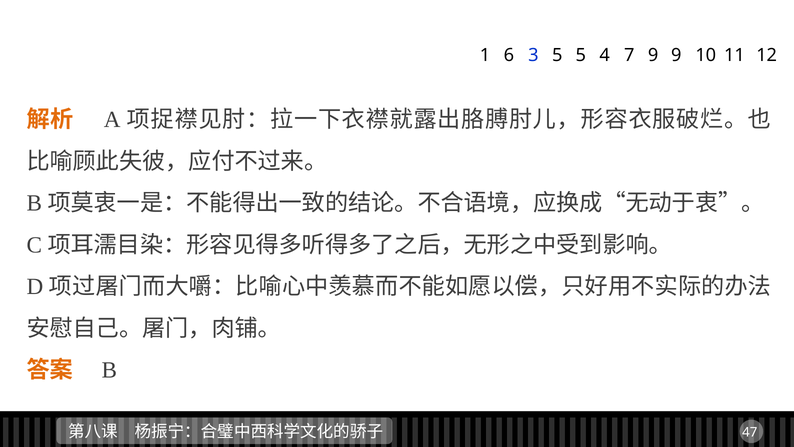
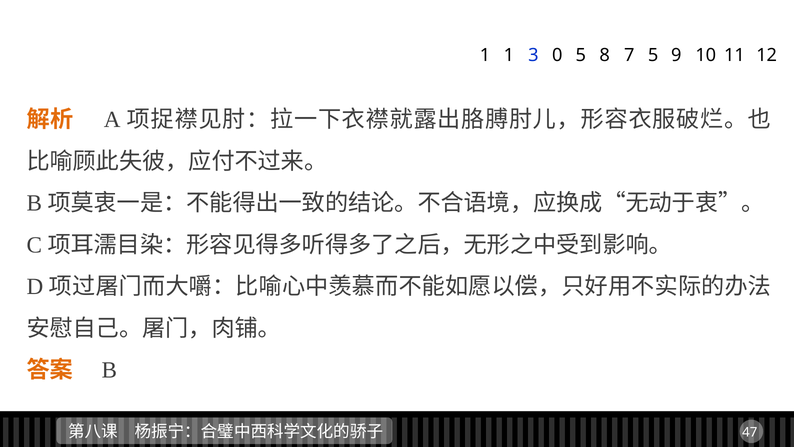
1 6: 6 -> 1
3 5: 5 -> 0
4: 4 -> 8
7 9: 9 -> 5
